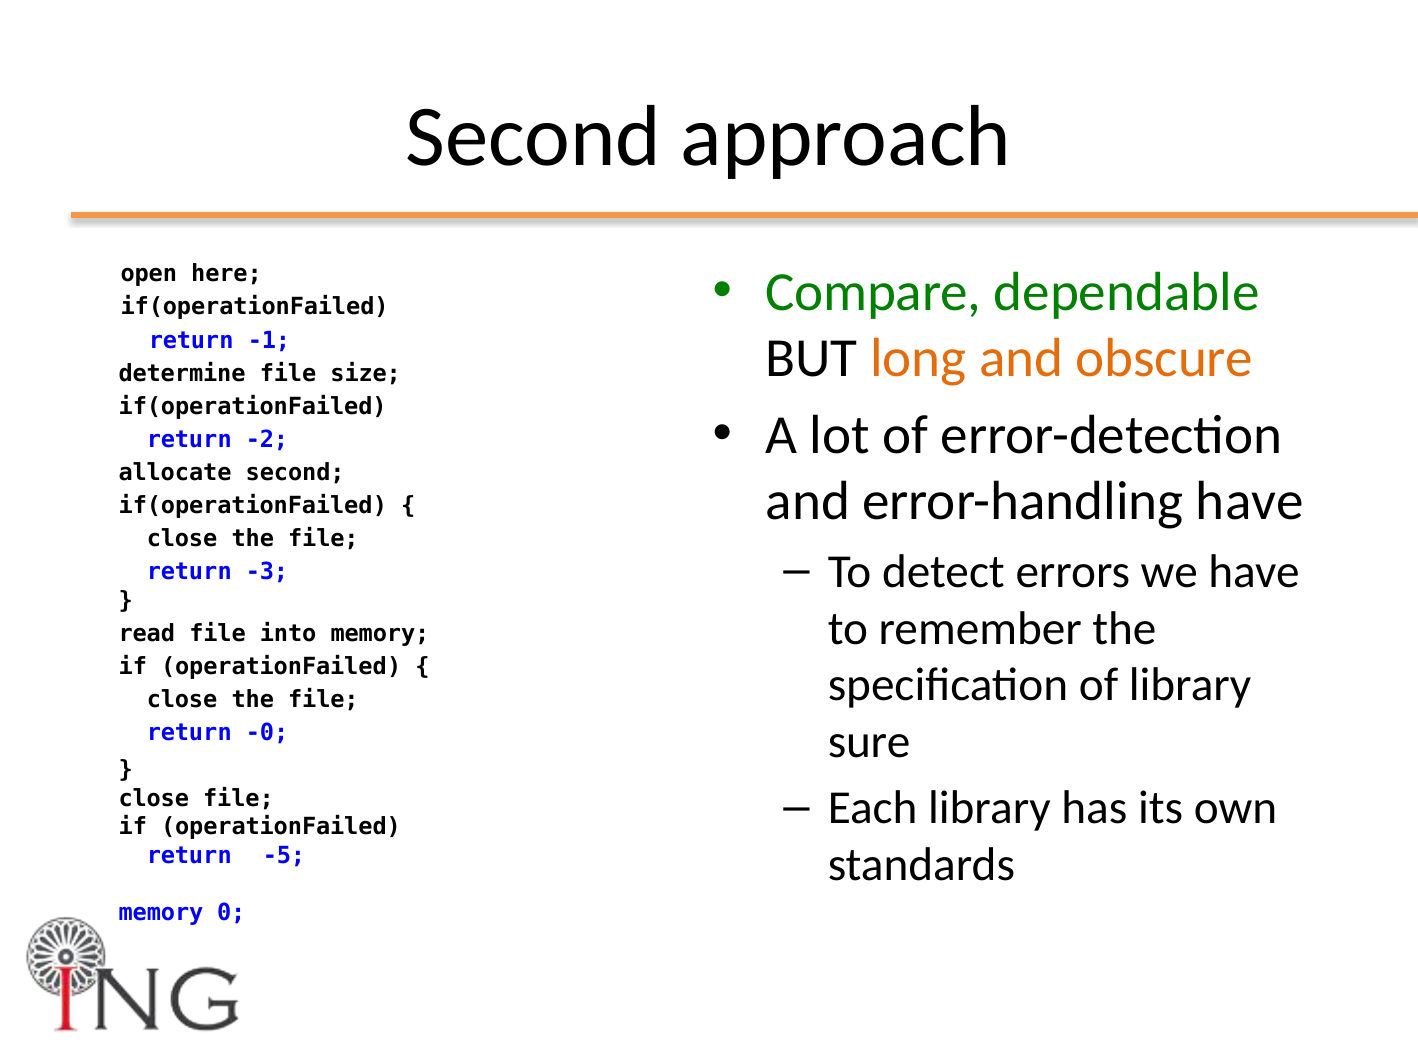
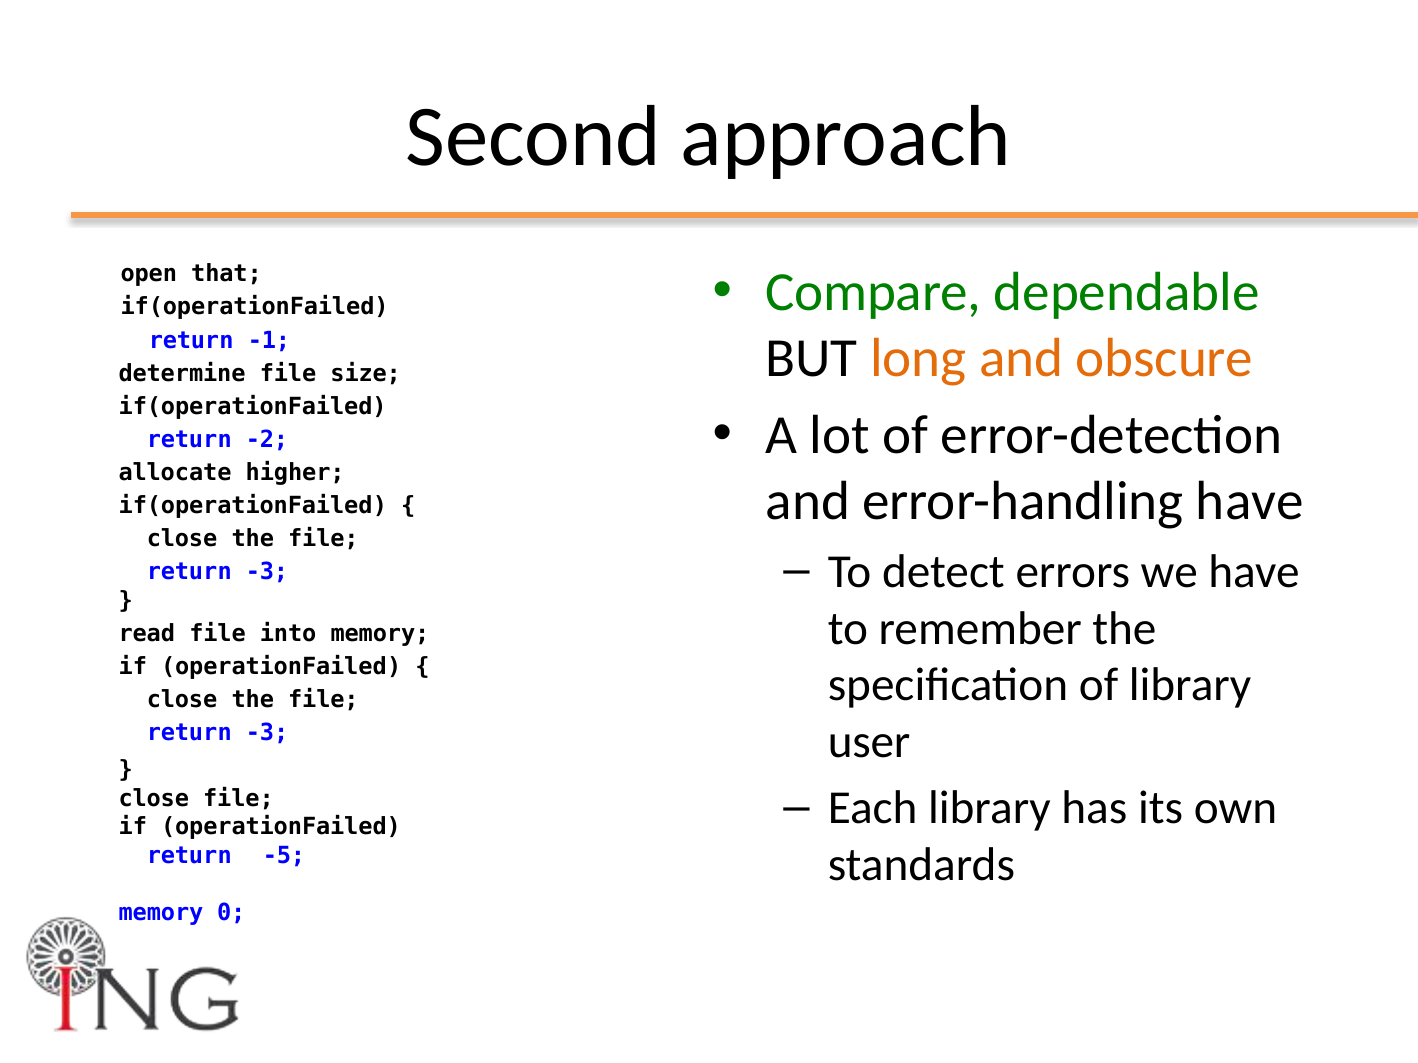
here: here -> that
allocate second: second -> higher
-0 at (267, 733): -0 -> -3
sure: sure -> user
